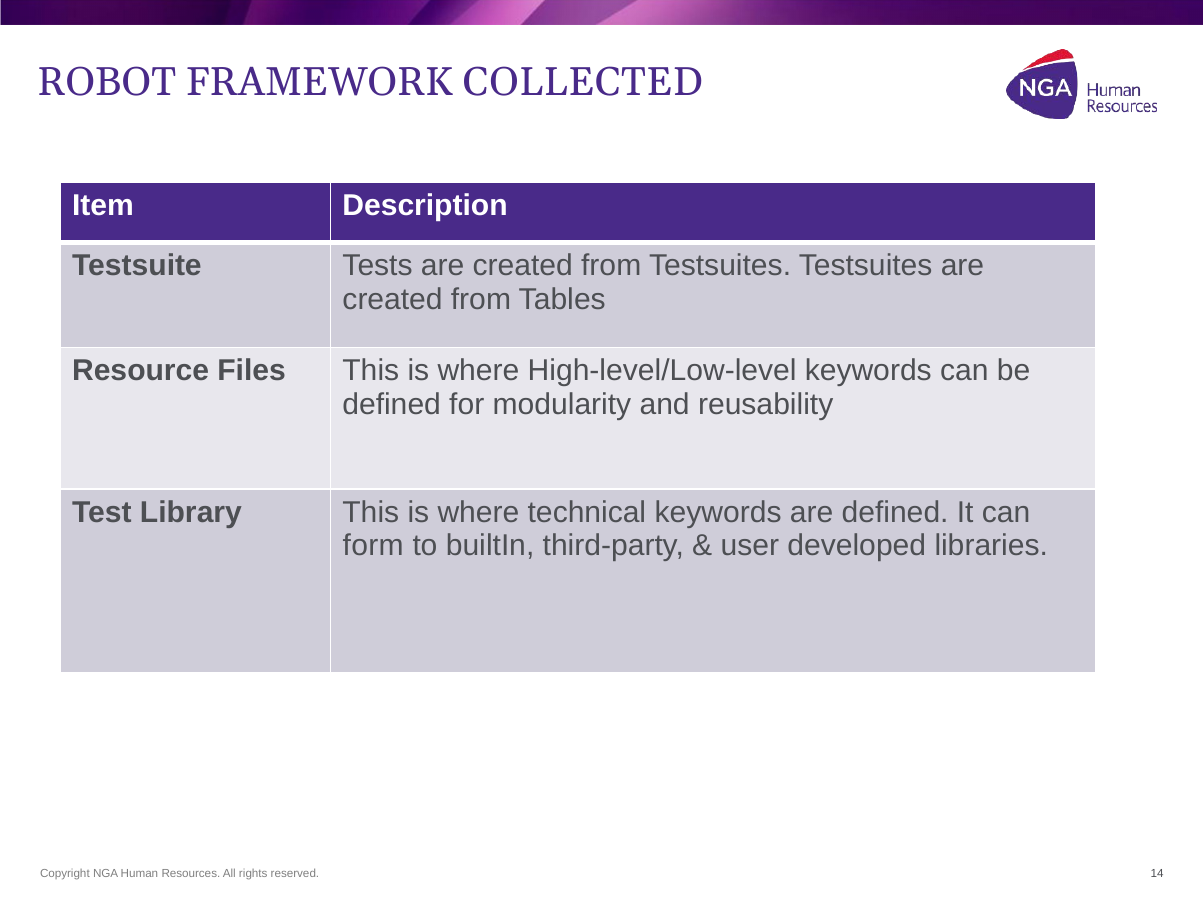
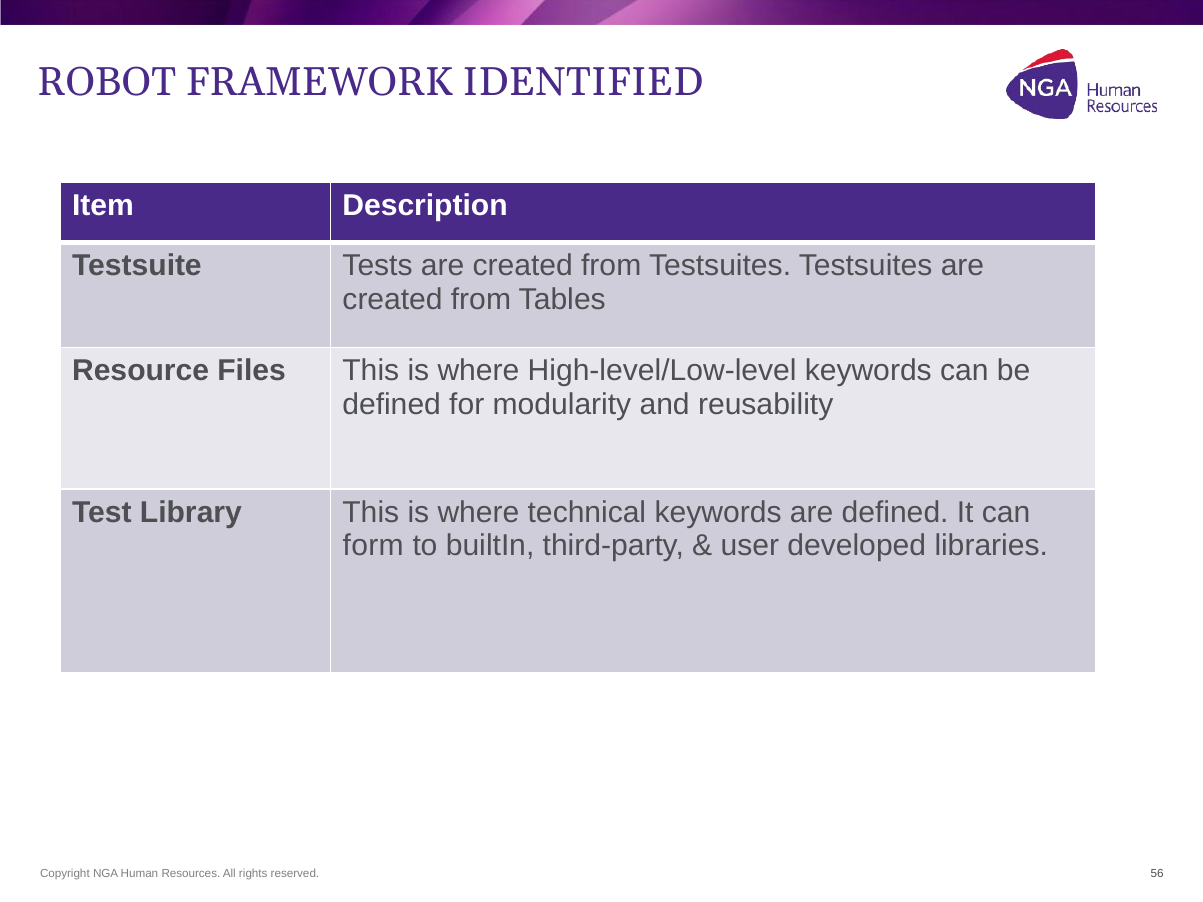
COLLECTED: COLLECTED -> IDENTIFIED
14: 14 -> 56
